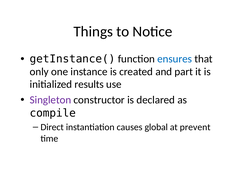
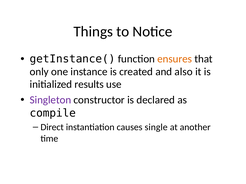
ensures colour: blue -> orange
part: part -> also
global: global -> single
prevent: prevent -> another
